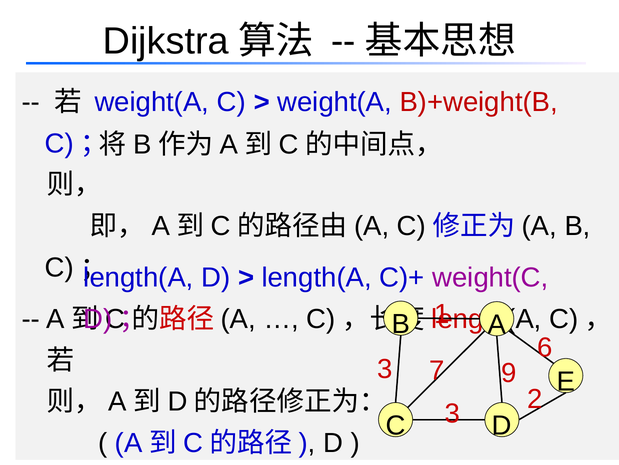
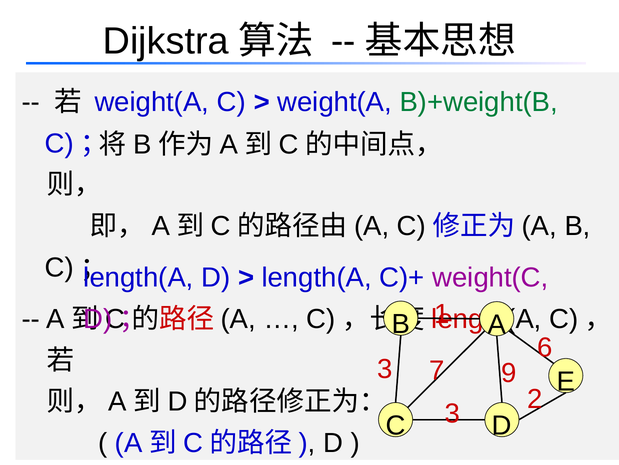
B)+weight(B colour: red -> green
